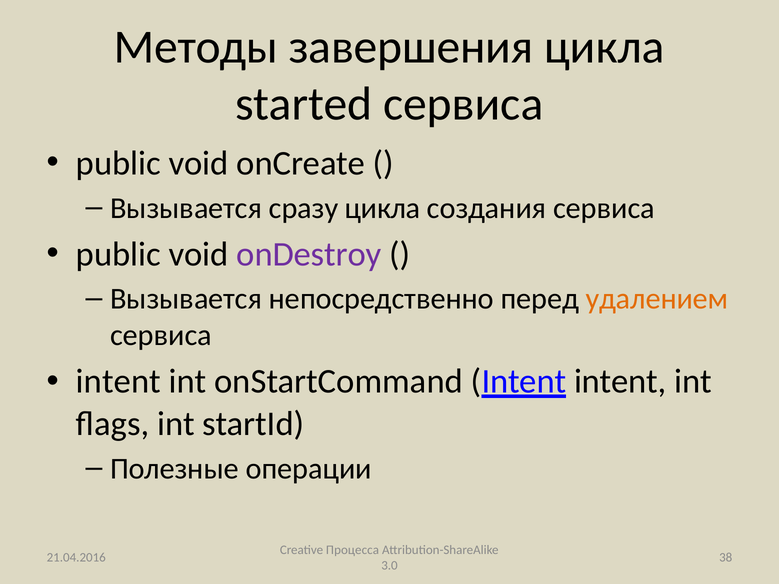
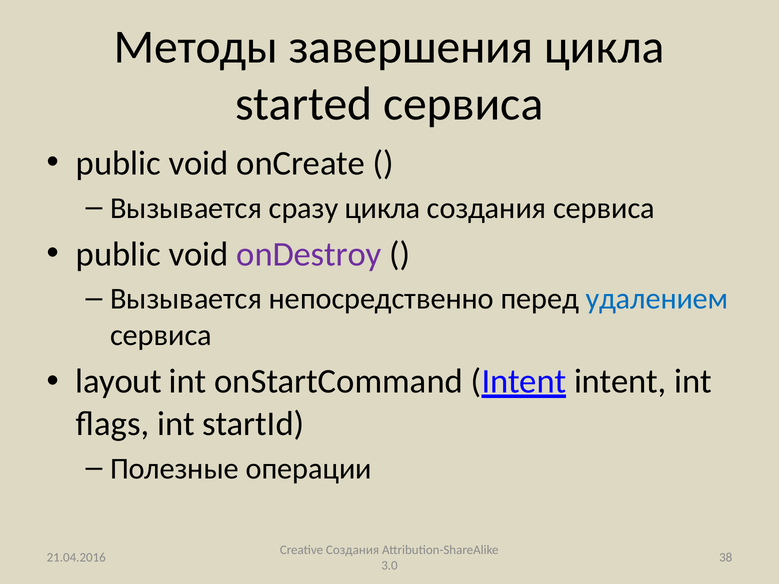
удалением colour: orange -> blue
intent at (118, 382): intent -> layout
Creative Процесса: Процесса -> Создания
